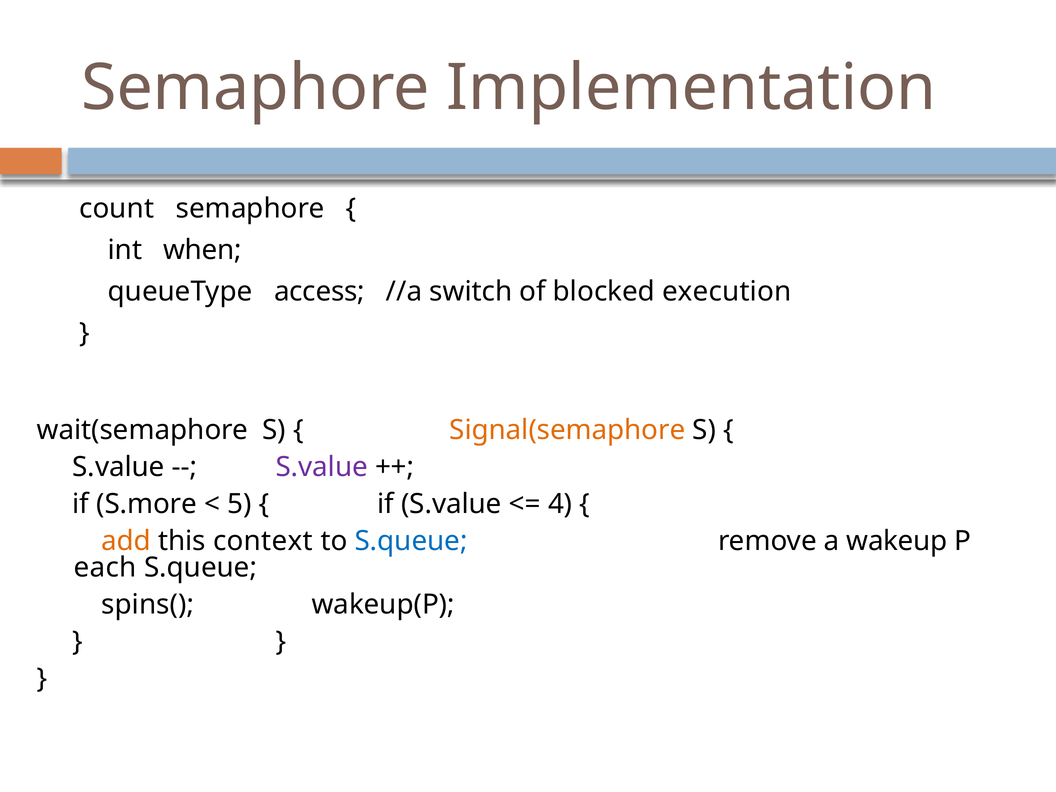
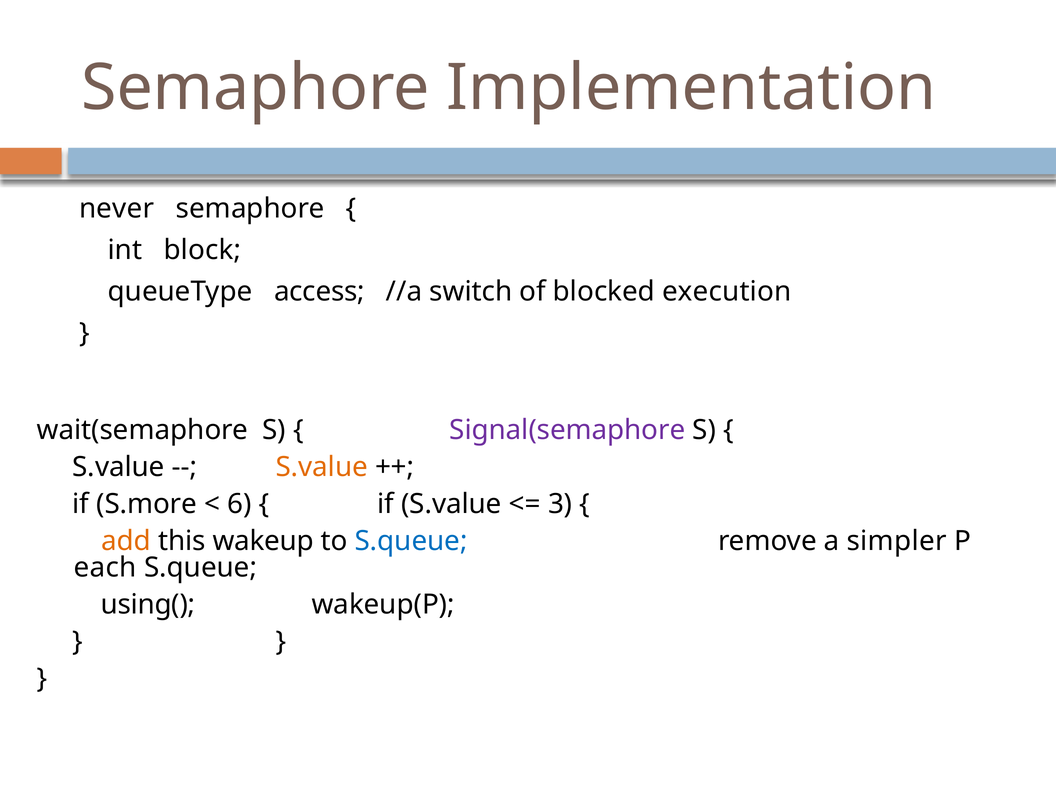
count: count -> never
when: when -> block
Signal(semaphore colour: orange -> purple
S.value at (322, 467) colour: purple -> orange
5: 5 -> 6
4: 4 -> 3
context: context -> wakeup
wakeup: wakeup -> simpler
spins(: spins( -> using(
